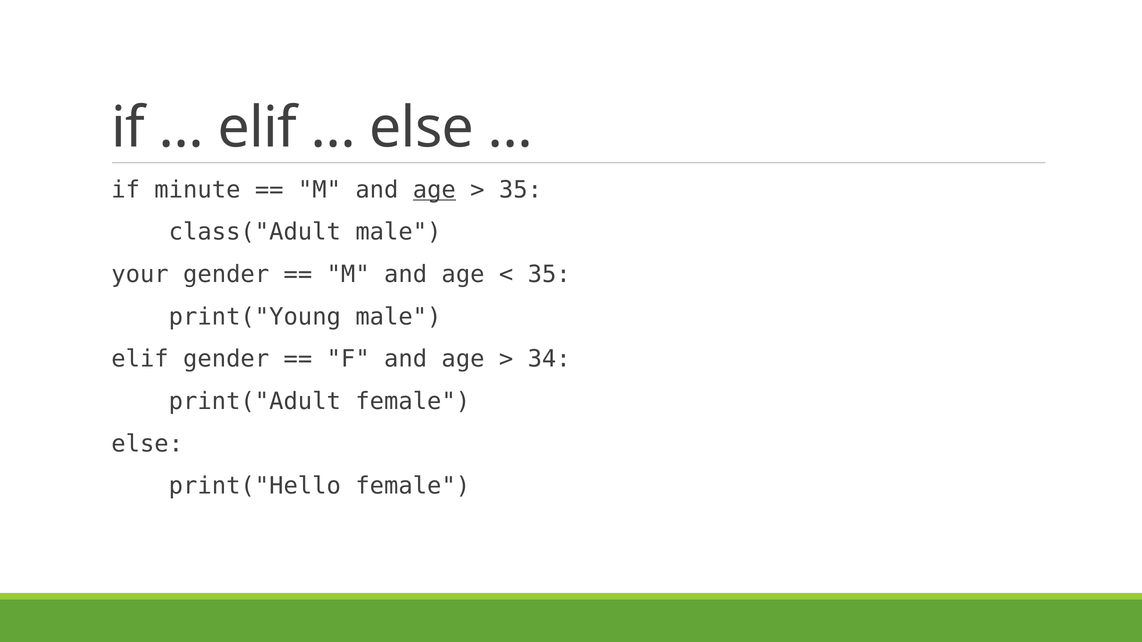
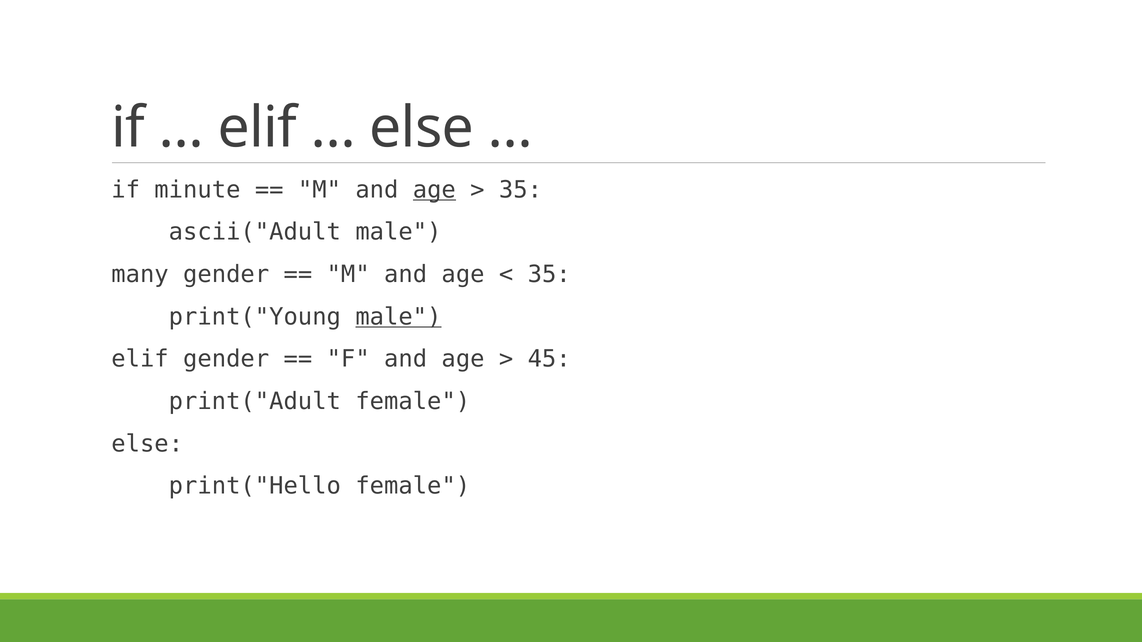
class("Adult: class("Adult -> ascii("Adult
your: your -> many
male at (398, 317) underline: none -> present
34: 34 -> 45
